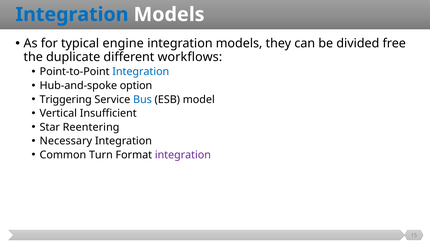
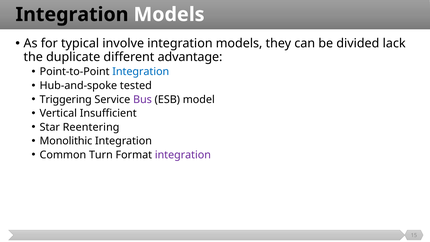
Integration at (72, 15) colour: blue -> black
engine: engine -> involve
free: free -> lack
workflows: workflows -> advantage
option: option -> tested
Bus colour: blue -> purple
Necessary: Necessary -> Monolithic
